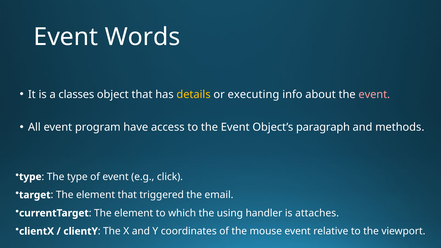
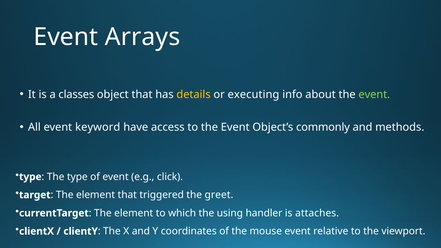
Words: Words -> Arrays
event at (374, 94) colour: pink -> light green
program: program -> keyword
paragraph: paragraph -> commonly
email: email -> greet
